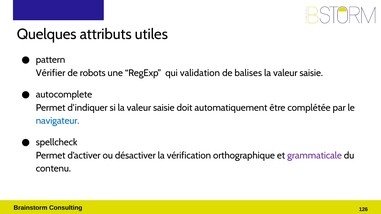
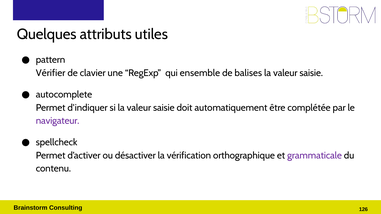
robots: robots -> clavier
validation: validation -> ensemble
navigateur colour: blue -> purple
